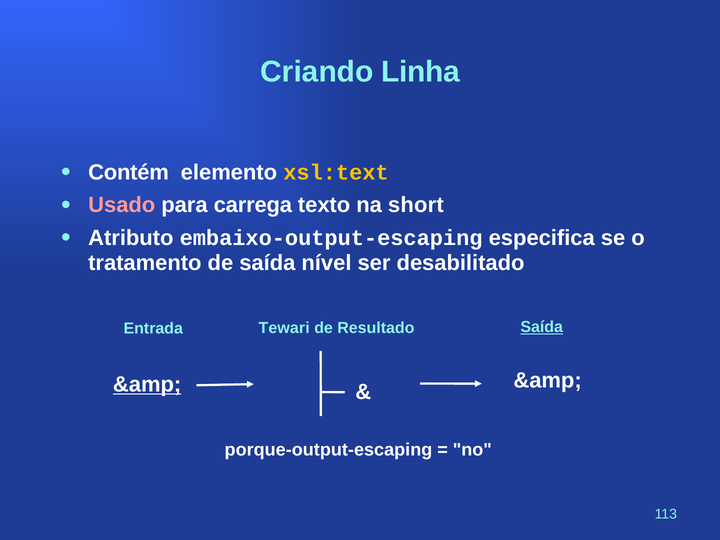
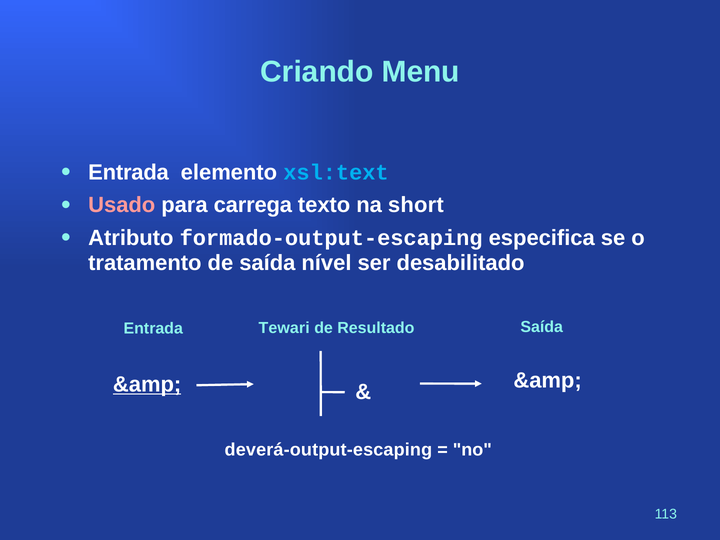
Linha: Linha -> Menu
Contém at (129, 172): Contém -> Entrada
xsl:text colour: yellow -> light blue
embaixo-output-escaping: embaixo-output-escaping -> formado-output-escaping
Saída at (542, 327) underline: present -> none
porque-output-escaping: porque-output-escaping -> deverá-output-escaping
